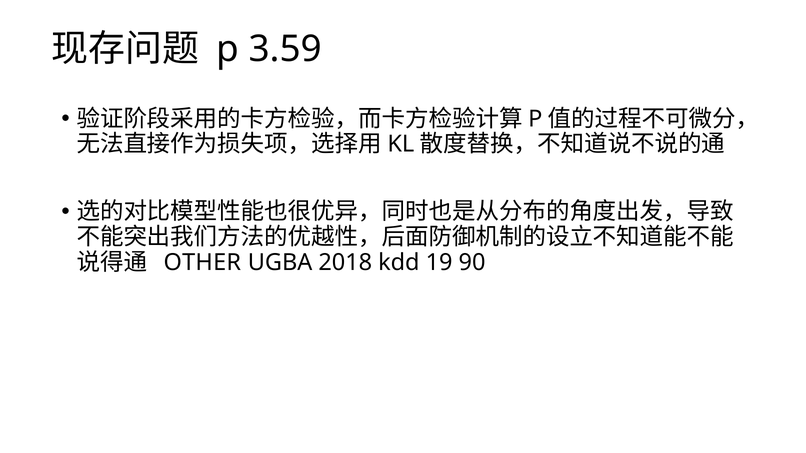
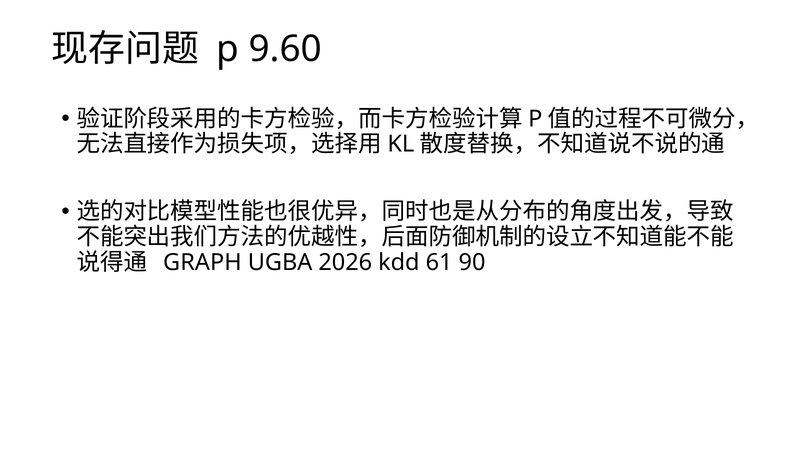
3.59: 3.59 -> 9.60
OTHER: OTHER -> GRAPH
2018: 2018 -> 2026
19: 19 -> 61
